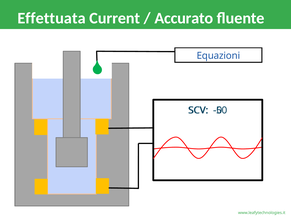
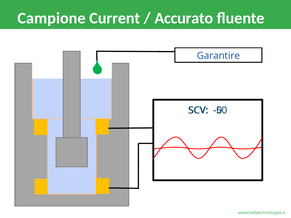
Effettuata: Effettuata -> Campione
Equazioni: Equazioni -> Garantire
